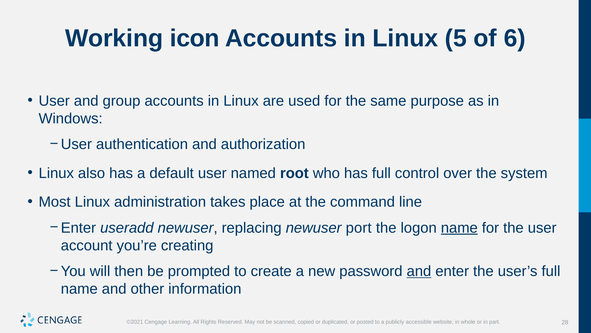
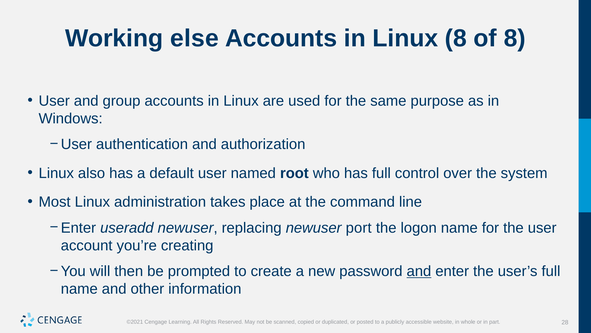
icon: icon -> else
Linux 5: 5 -> 8
of 6: 6 -> 8
name at (459, 227) underline: present -> none
